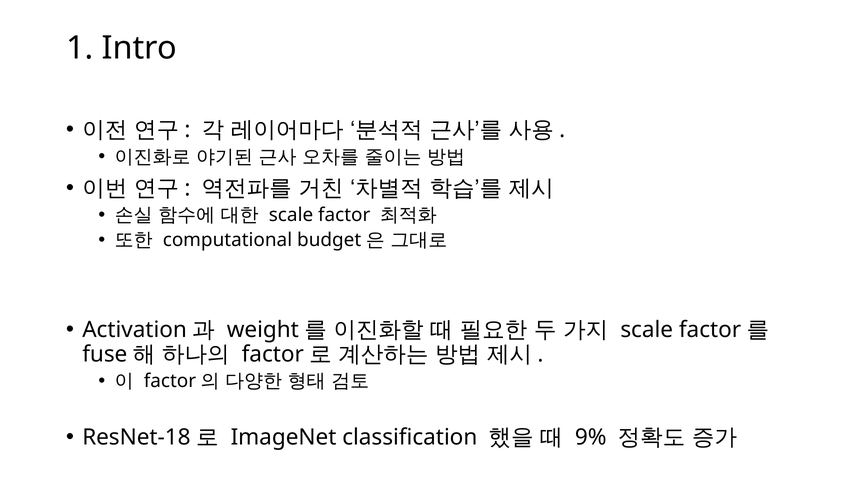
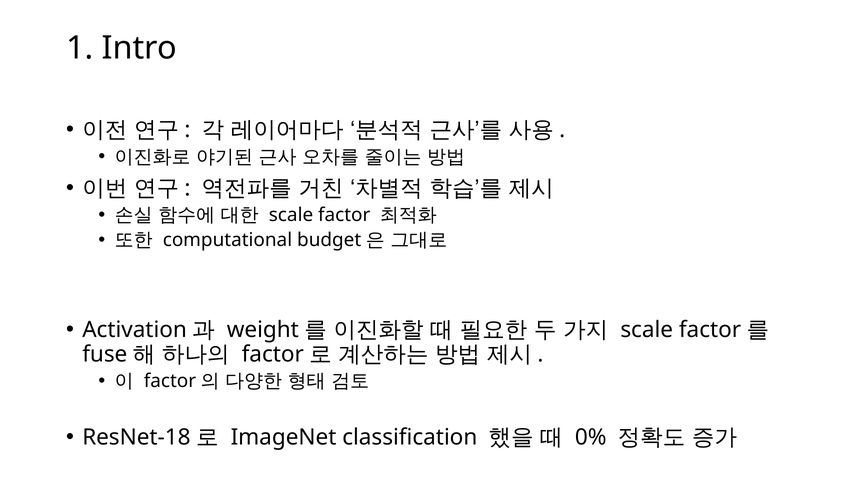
9%: 9% -> 0%
